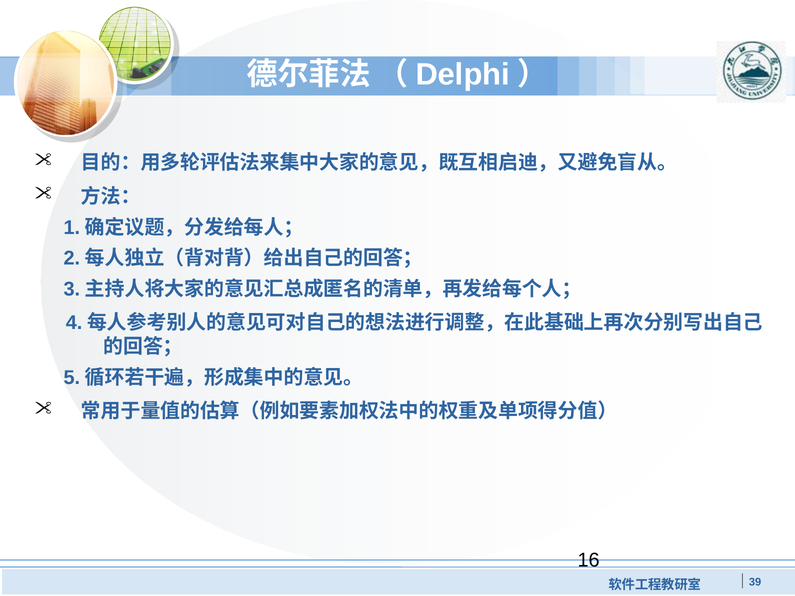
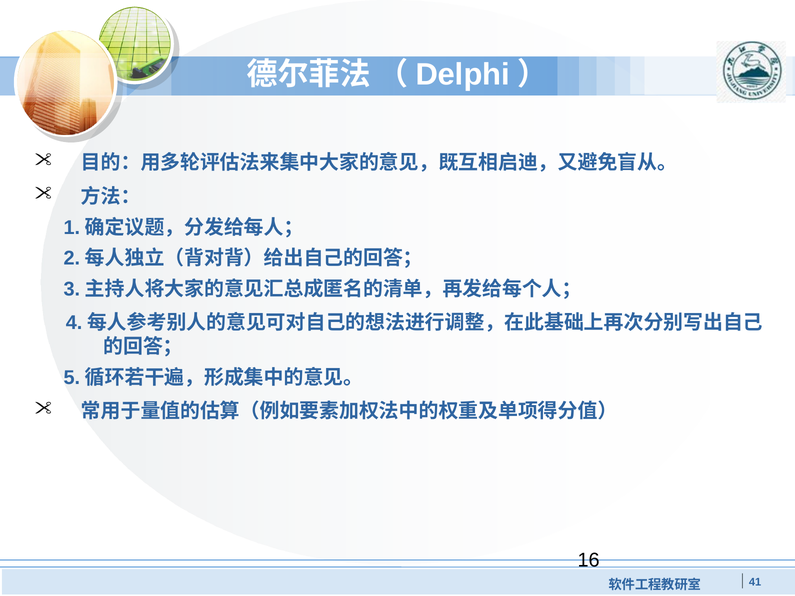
39: 39 -> 41
